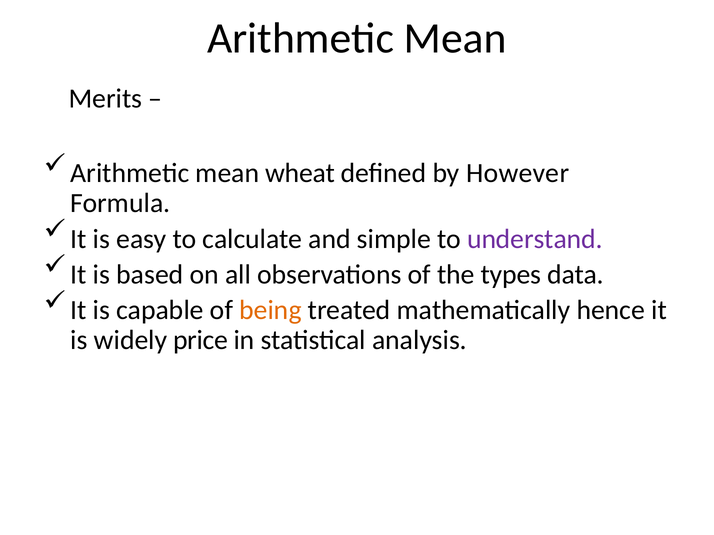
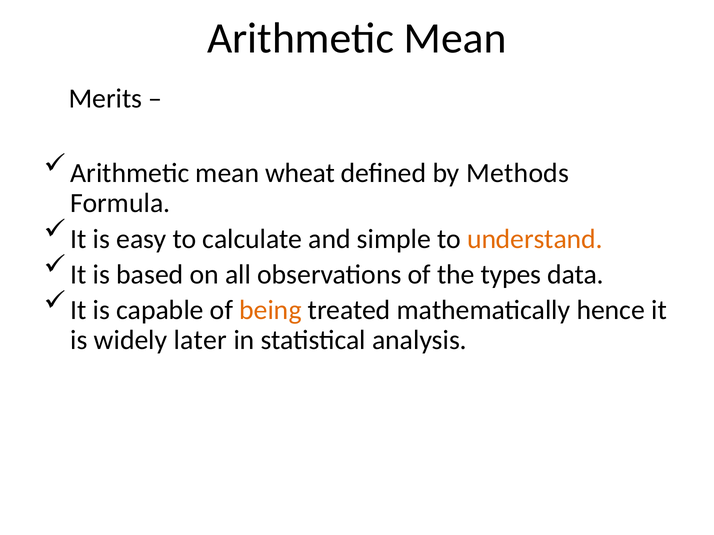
However: However -> Methods
understand colour: purple -> orange
price: price -> later
